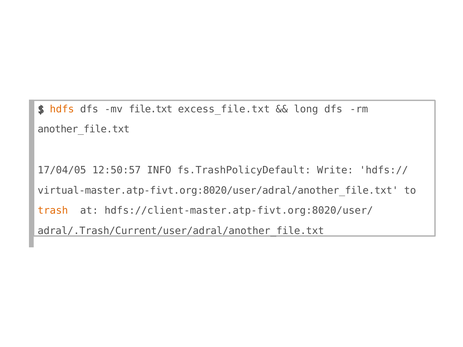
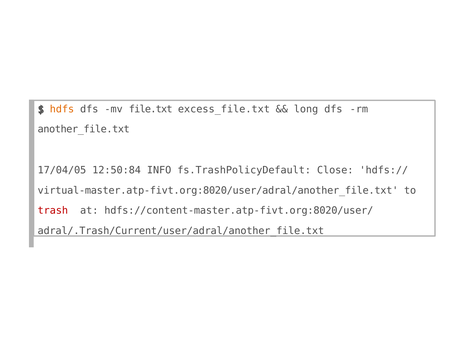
12:50:57: 12:50:57 -> 12:50:84
Write: Write -> Close
trash colour: orange -> red
hdfs://client-master.atp-fivt.org:8020/user/: hdfs://client-master.atp-fivt.org:8020/user/ -> hdfs://content-master.atp-fivt.org:8020/user/
